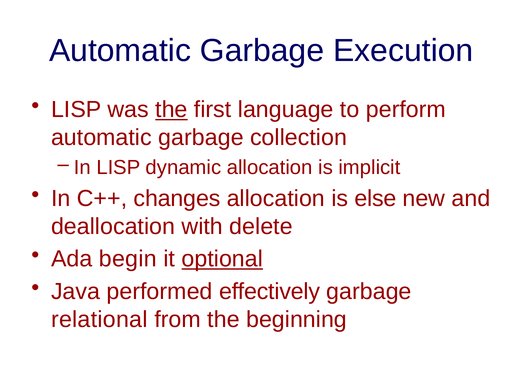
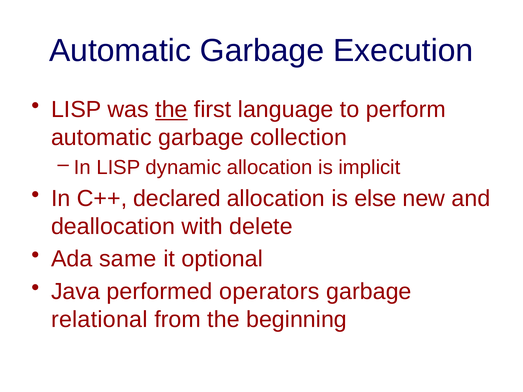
changes: changes -> declared
begin: begin -> same
optional underline: present -> none
effectively: effectively -> operators
